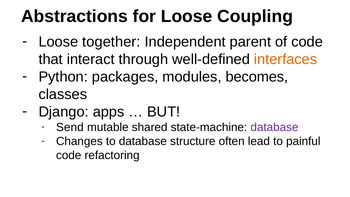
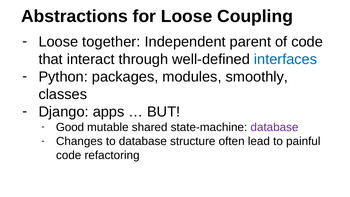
interfaces colour: orange -> blue
becomes: becomes -> smoothly
Send: Send -> Good
